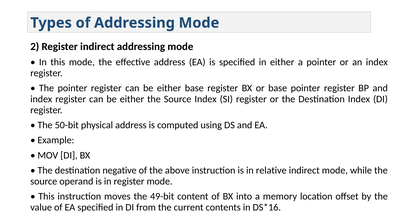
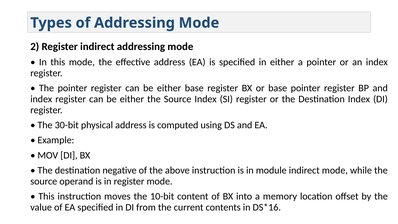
50-bit: 50-bit -> 30-bit
relative: relative -> module
49-bit: 49-bit -> 10-bit
